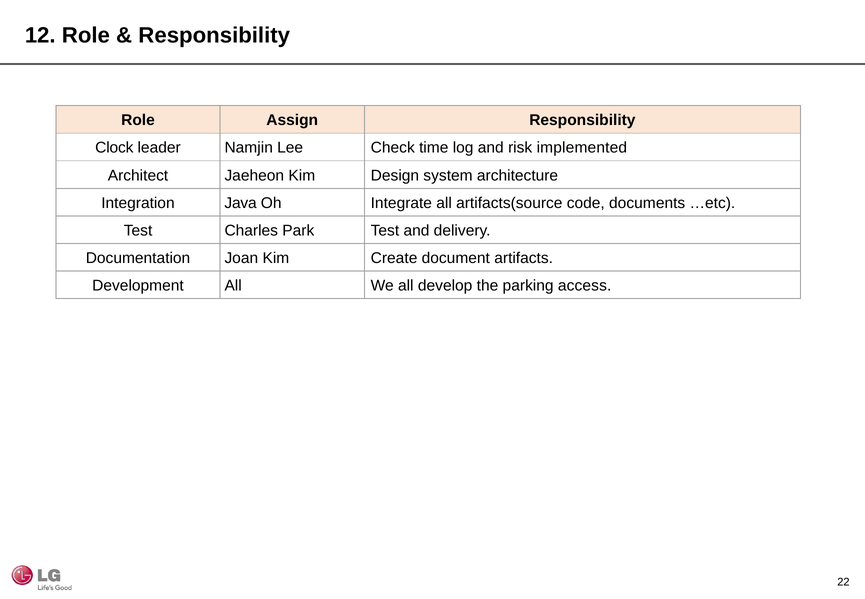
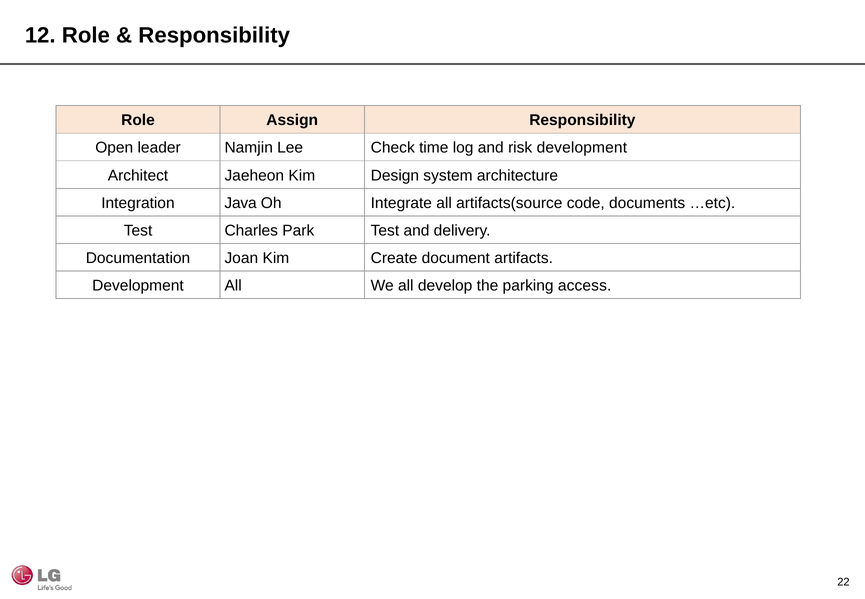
Clock: Clock -> Open
risk implemented: implemented -> development
